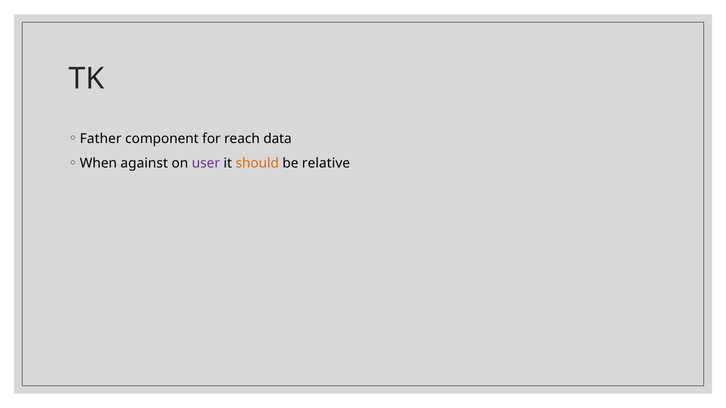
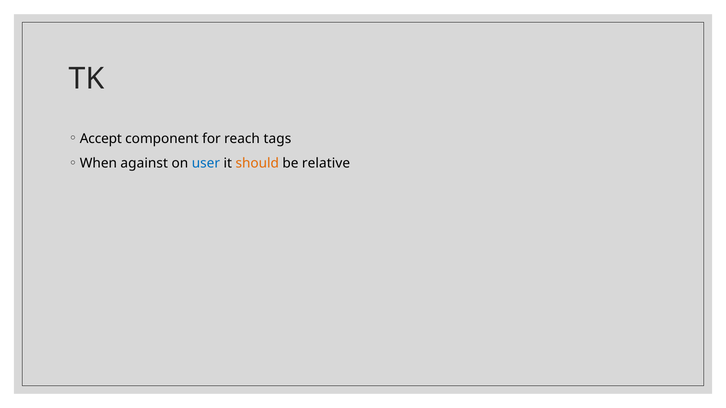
Father: Father -> Accept
data: data -> tags
user colour: purple -> blue
